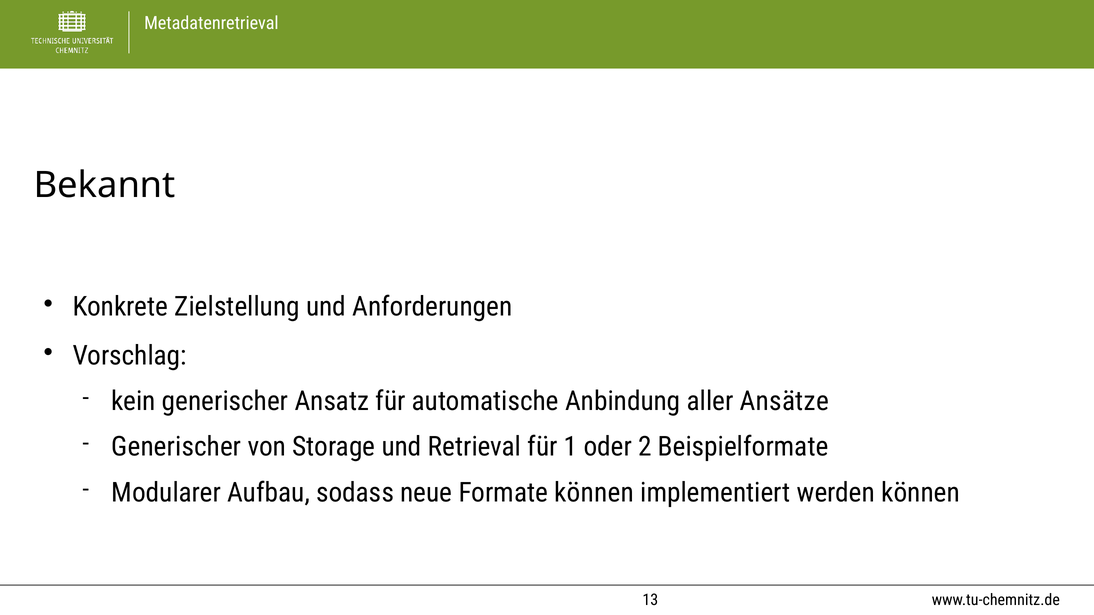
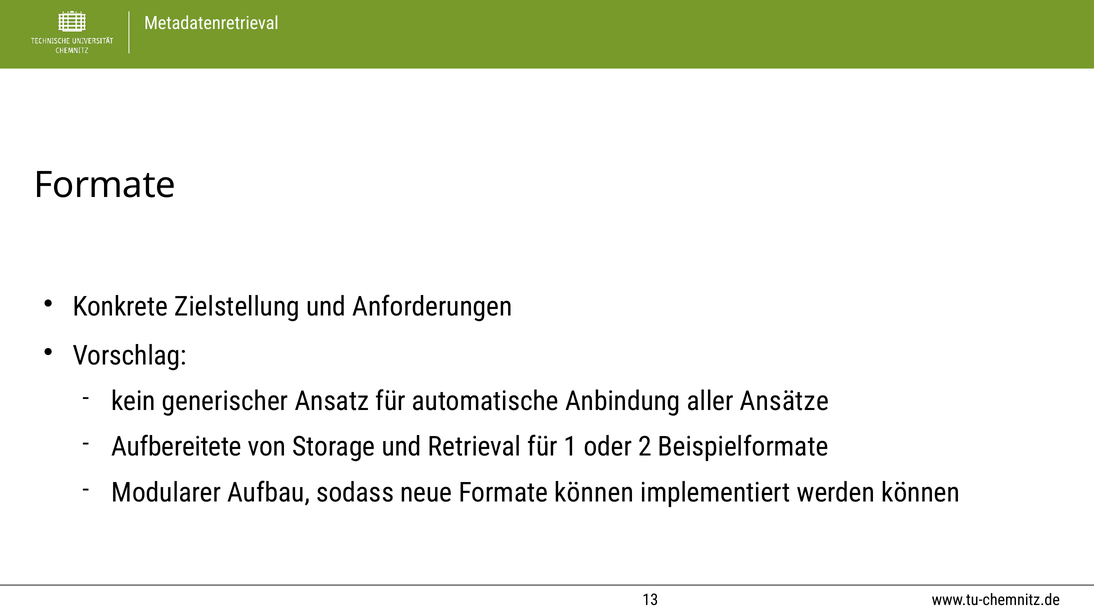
Bekannt at (105, 185): Bekannt -> Formate
Generischer at (176, 447): Generischer -> Aufbereitete
